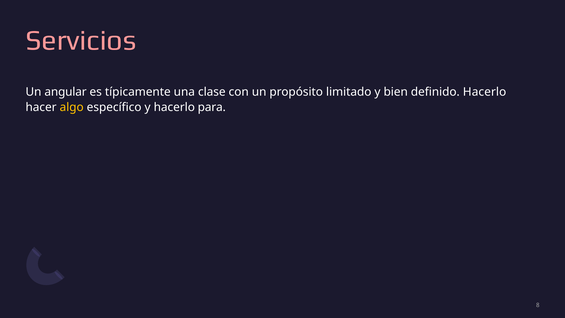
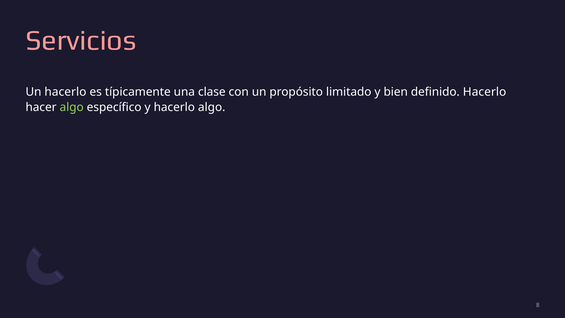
Un angular: angular -> hacerlo
algo at (72, 107) colour: yellow -> light green
hacerlo para: para -> algo
